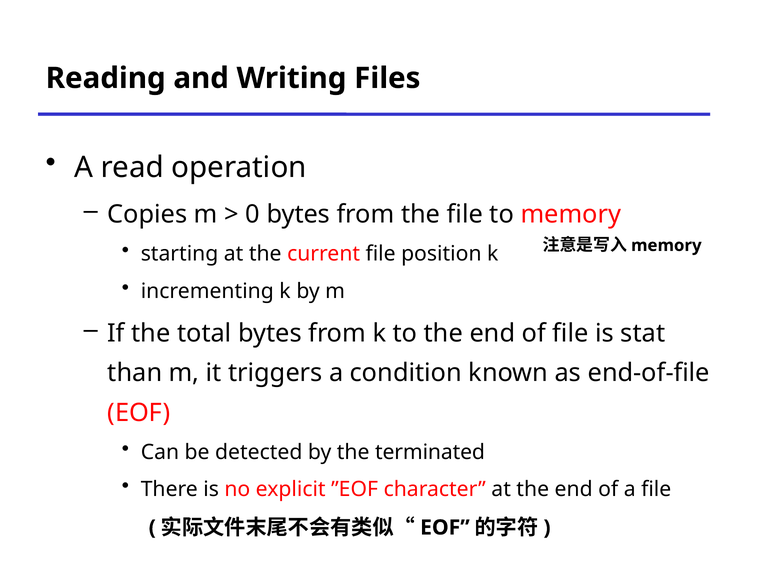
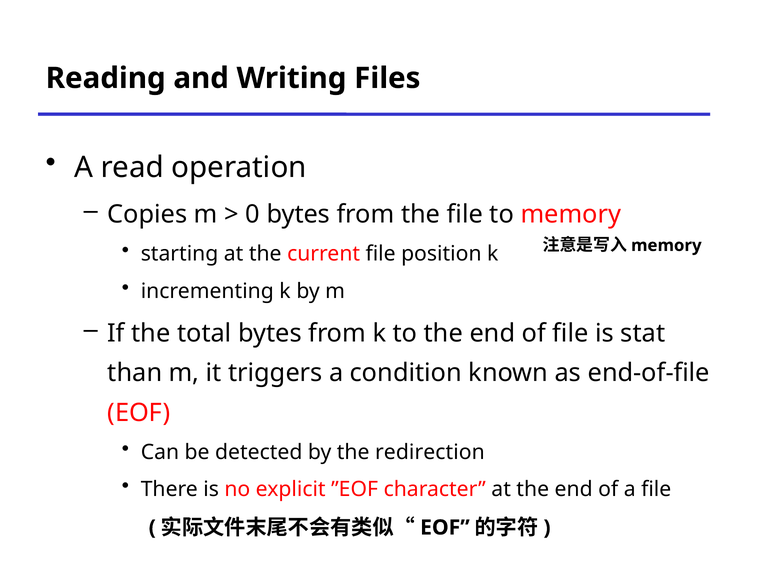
terminated: terminated -> redirection
